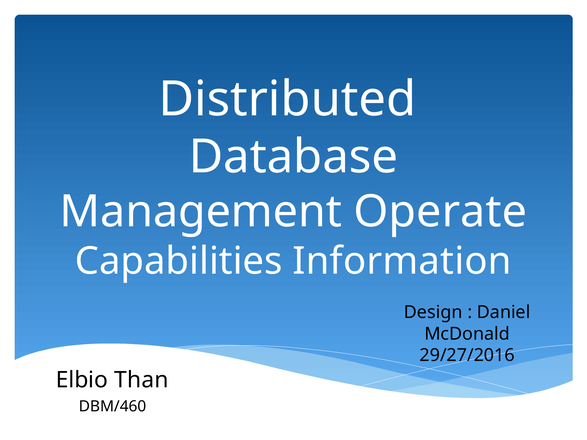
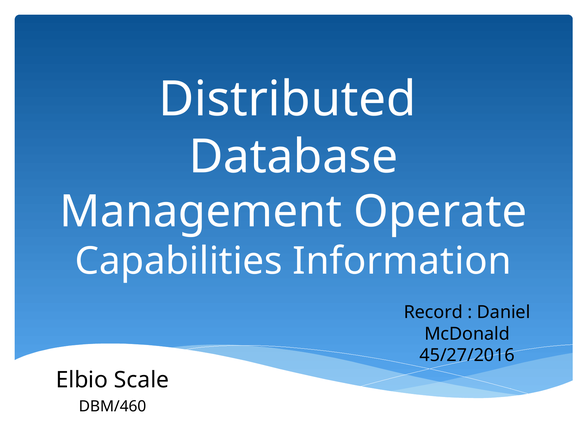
Design: Design -> Record
29/27/2016: 29/27/2016 -> 45/27/2016
Than: Than -> Scale
